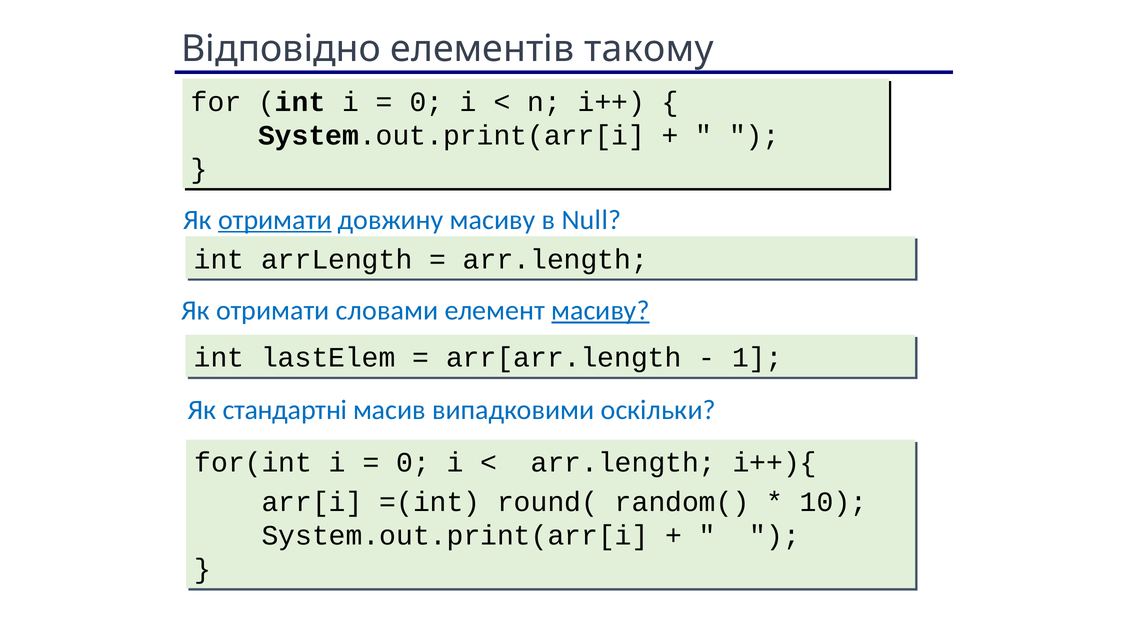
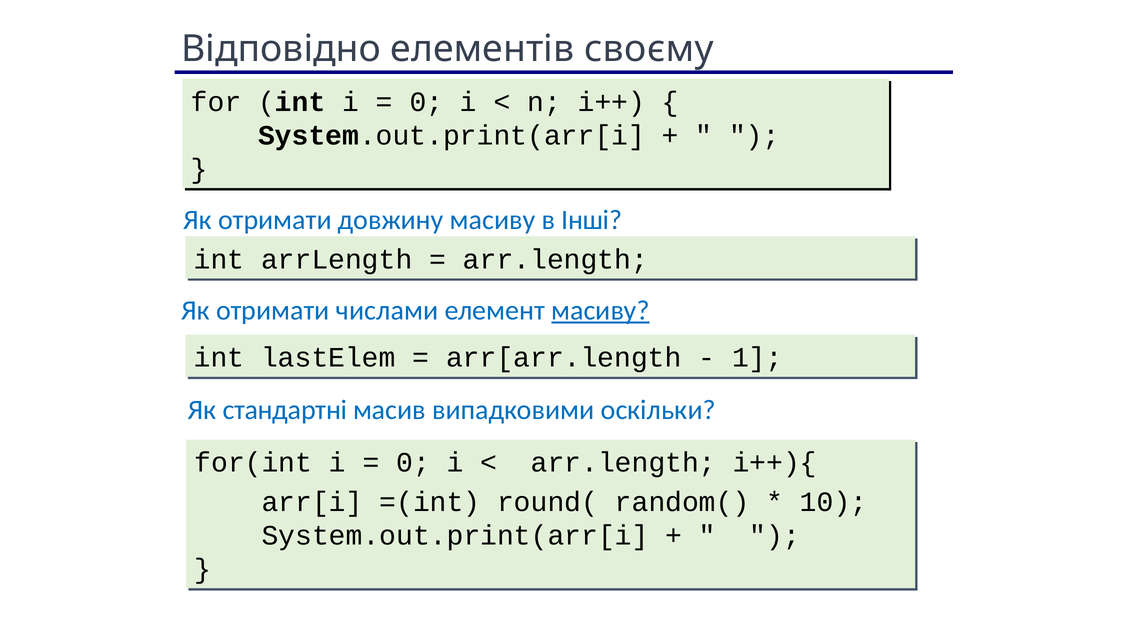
такому: такому -> своєму
отримати at (275, 220) underline: present -> none
Null: Null -> Інші
словами: словами -> числами
